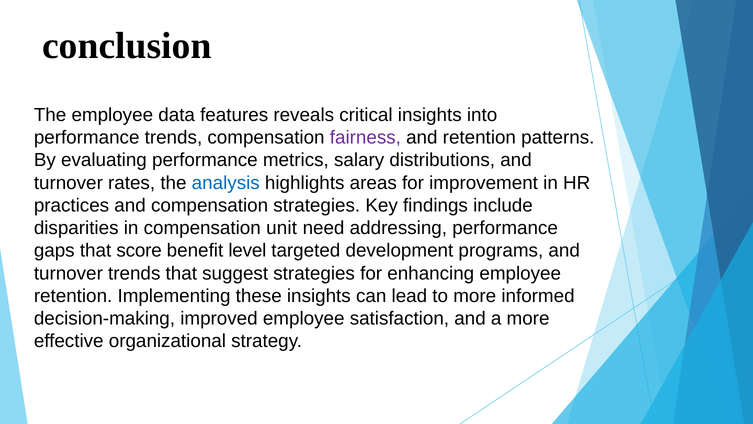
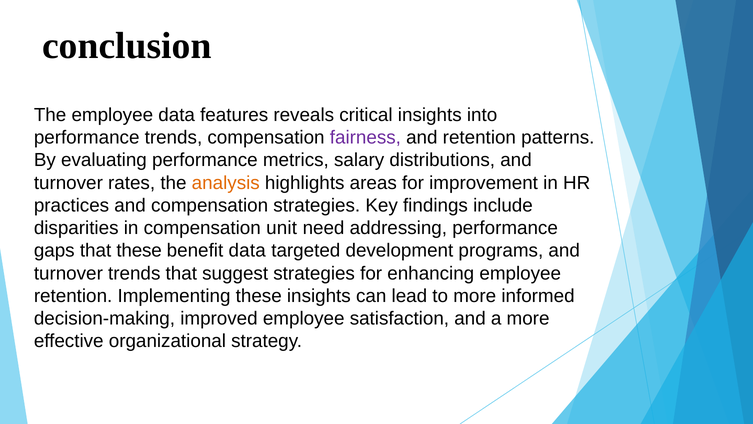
analysis colour: blue -> orange
that score: score -> these
benefit level: level -> data
